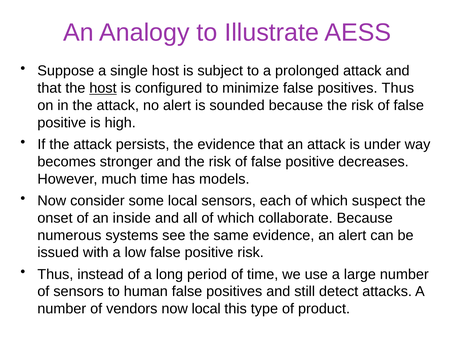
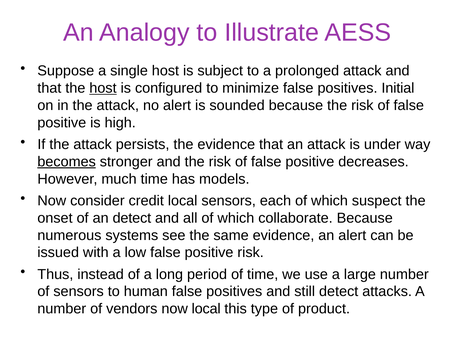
positives Thus: Thus -> Initial
becomes underline: none -> present
some: some -> credit
an inside: inside -> detect
